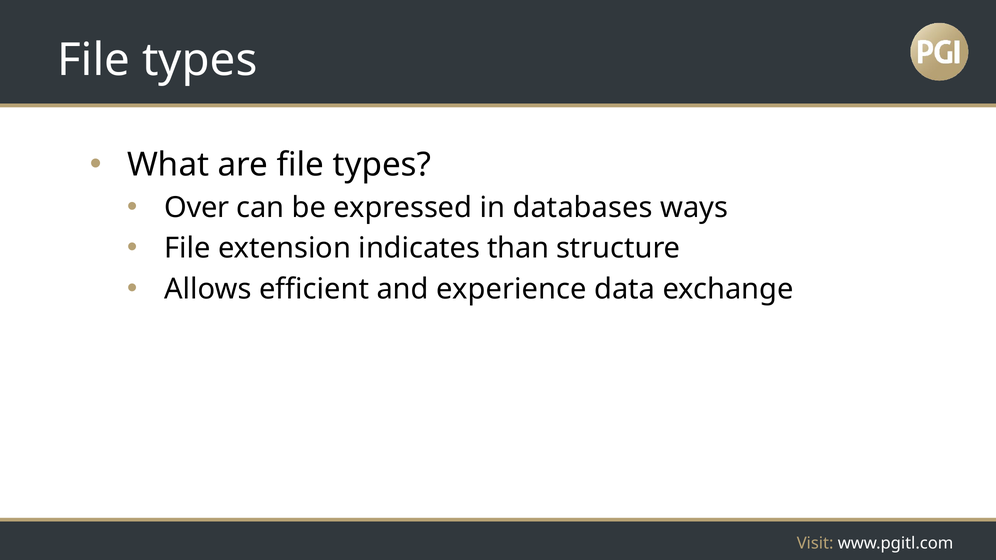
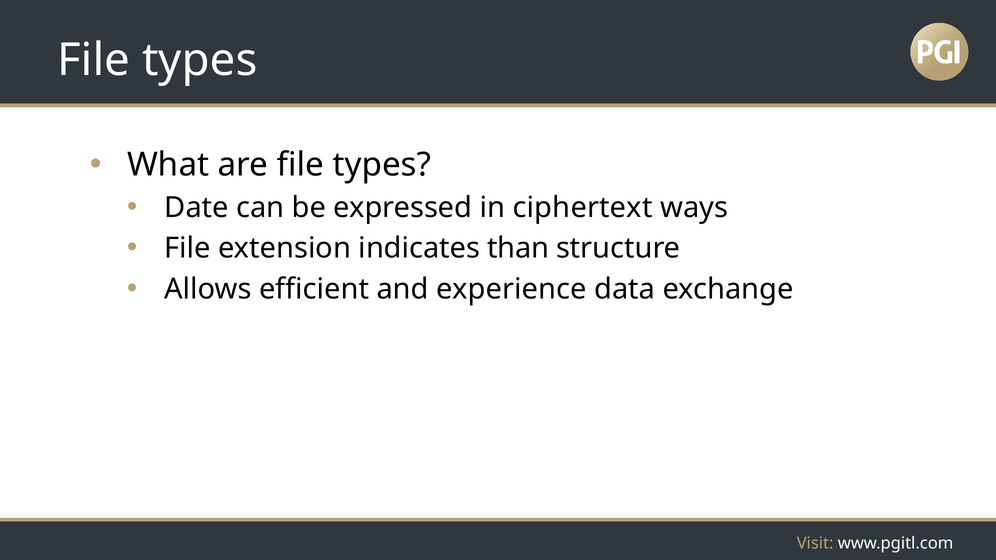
Over: Over -> Date
databases: databases -> ciphertext
